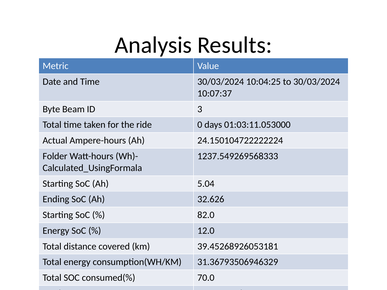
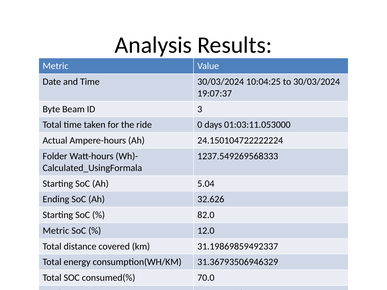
10:07:37: 10:07:37 -> 19:07:37
Energy at (56, 231): Energy -> Metric
39.45268926053181: 39.45268926053181 -> 31.19869859492337
